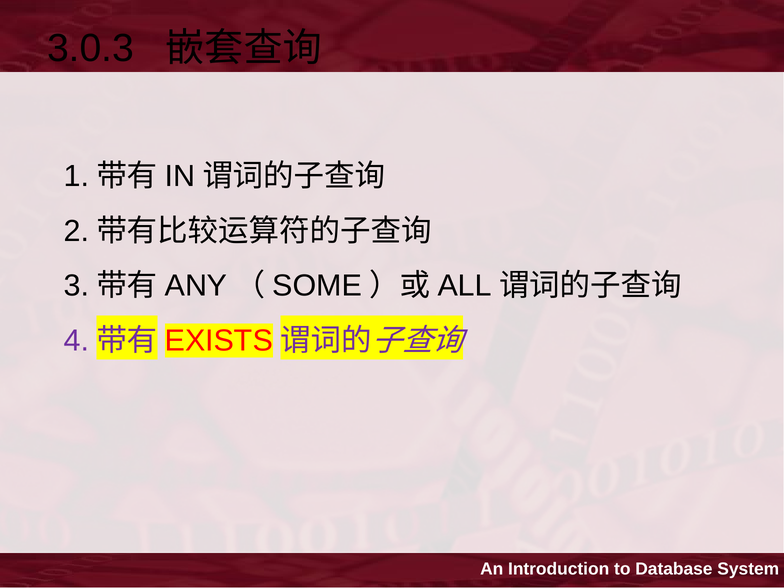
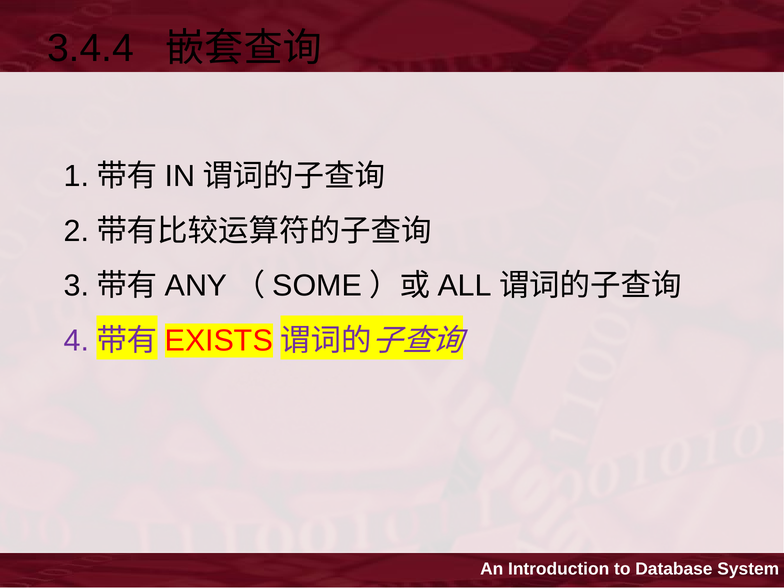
3.0.3: 3.0.3 -> 3.4.4
